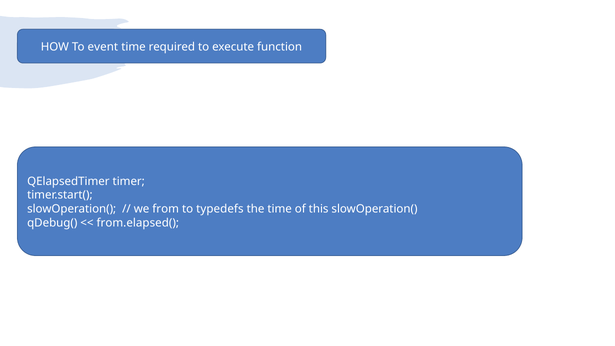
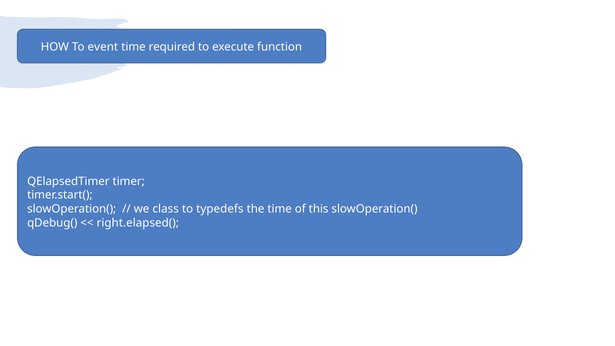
from: from -> class
from.elapsed(: from.elapsed( -> right.elapsed(
